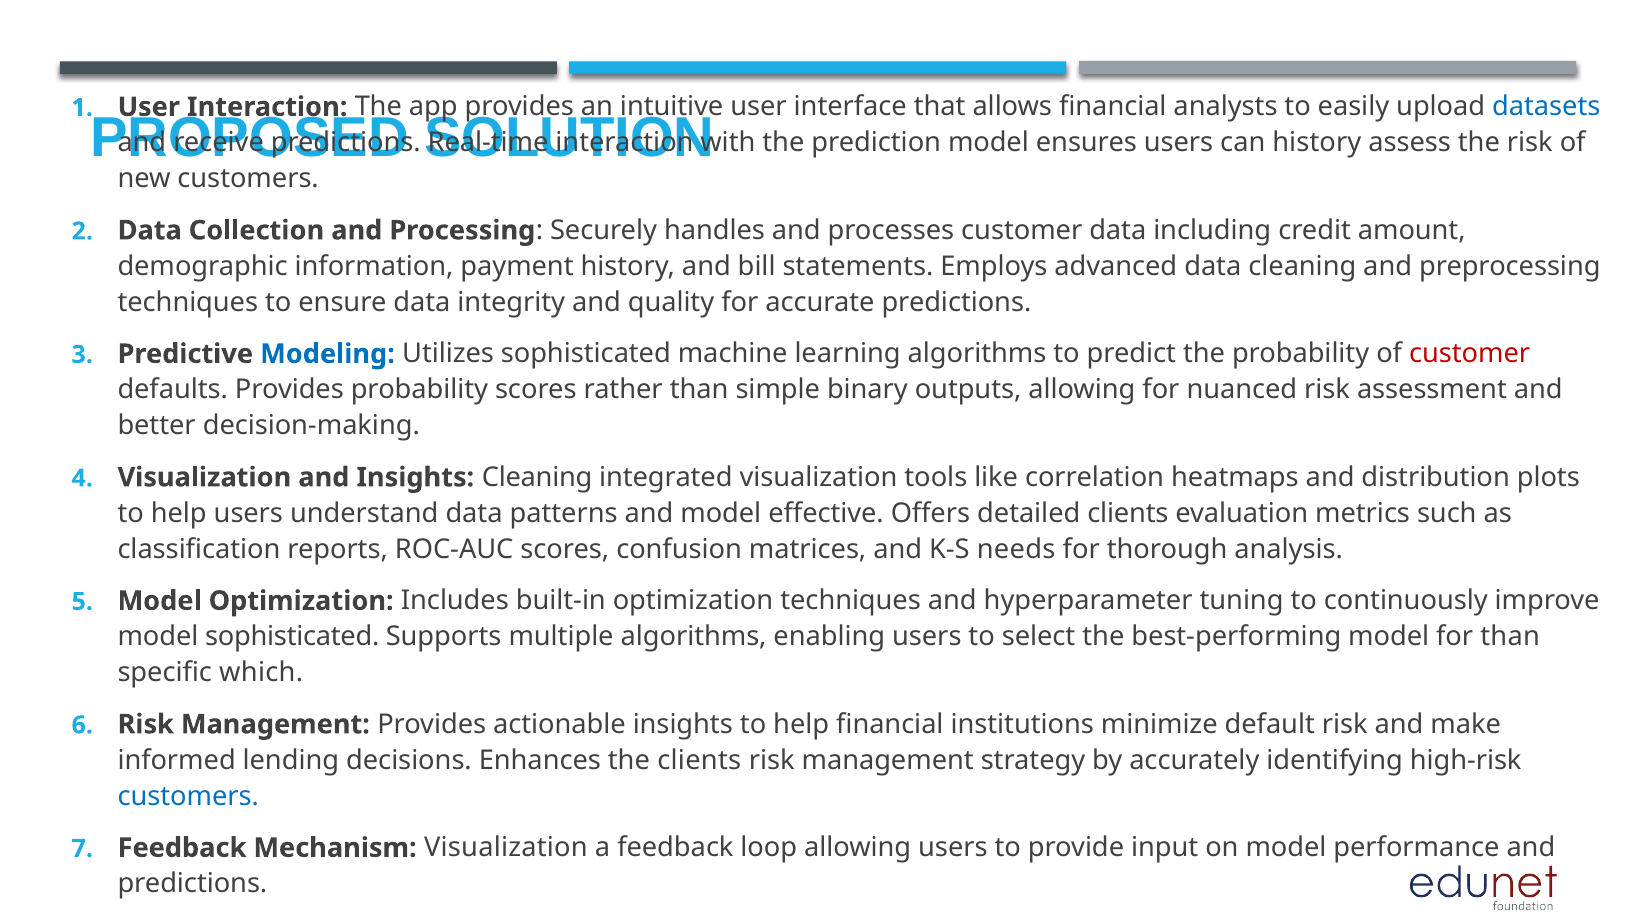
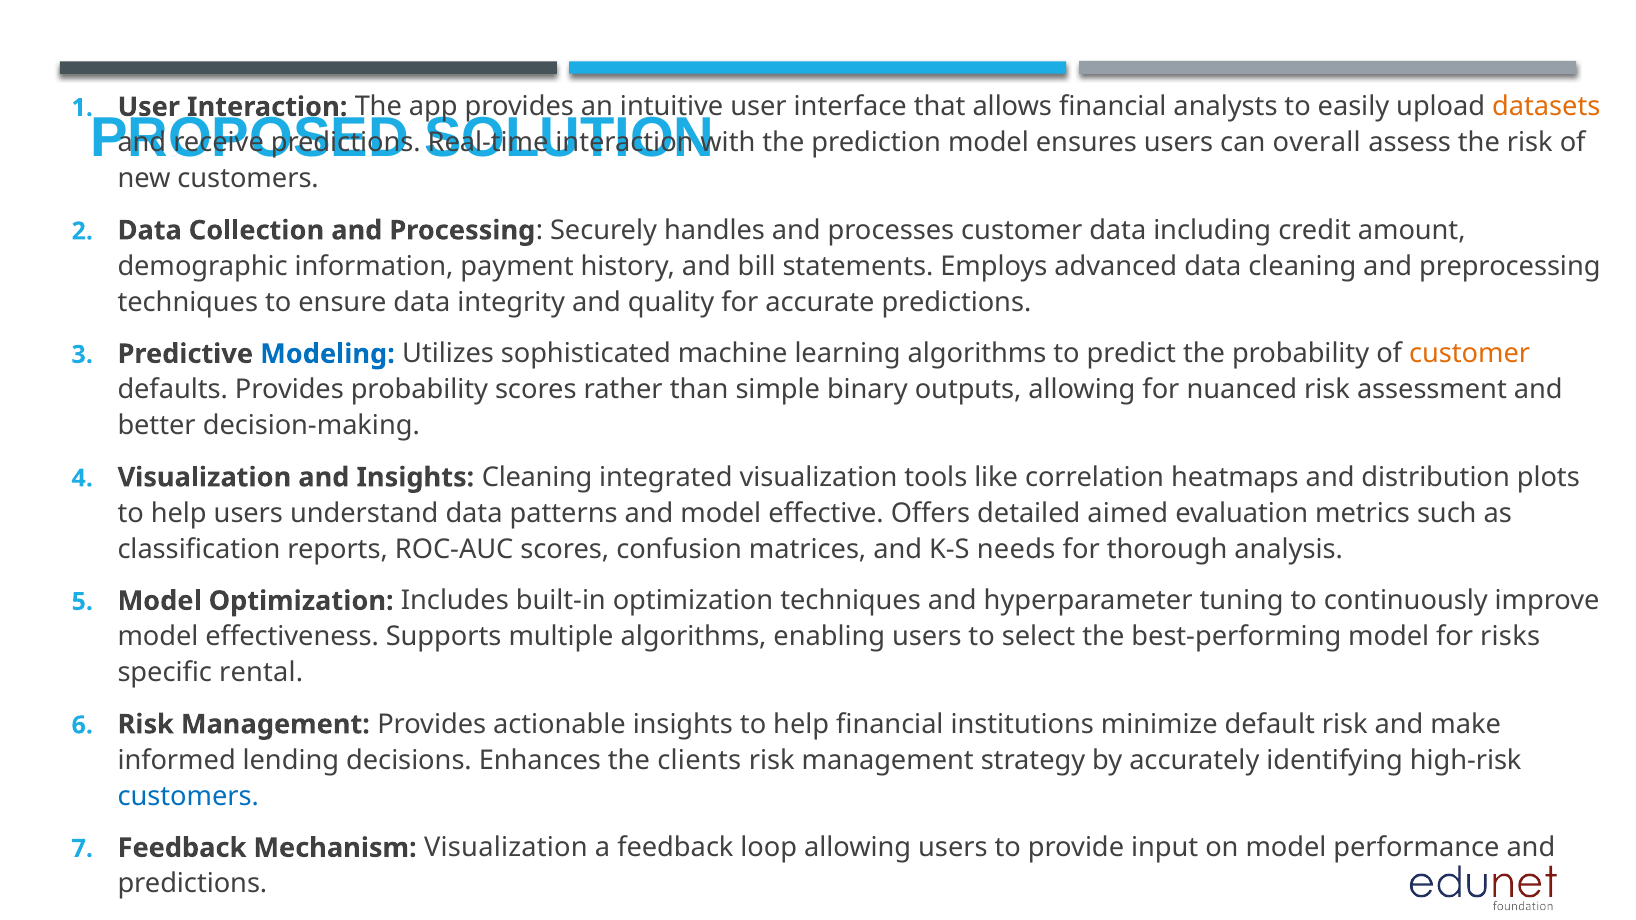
datasets colour: blue -> orange
can history: history -> overall
customer at (1470, 354) colour: red -> orange
detailed clients: clients -> aimed
model sophisticated: sophisticated -> effectiveness
for than: than -> risks
which: which -> rental
